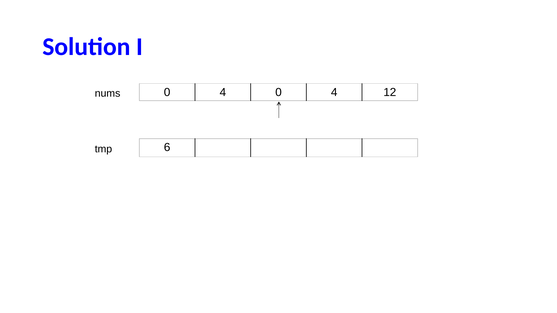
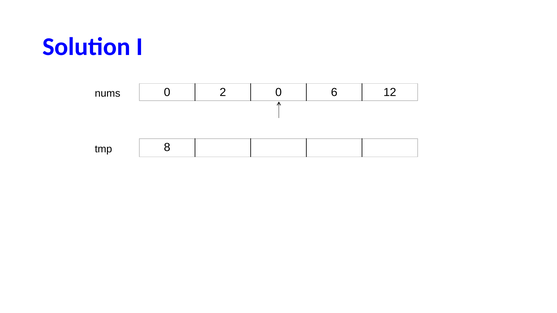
4 at (223, 92): 4 -> 2
4 at (334, 92): 4 -> 6
6: 6 -> 8
